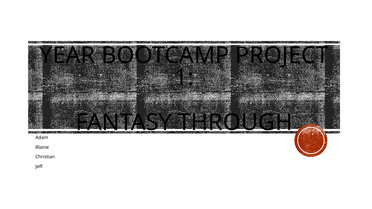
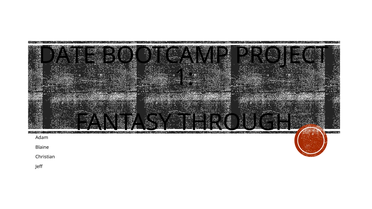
YEAR: YEAR -> DATE
